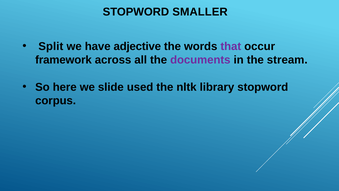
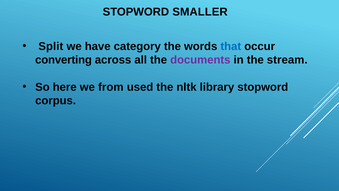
adjective: adjective -> category
that colour: purple -> blue
framework: framework -> converting
slide: slide -> from
